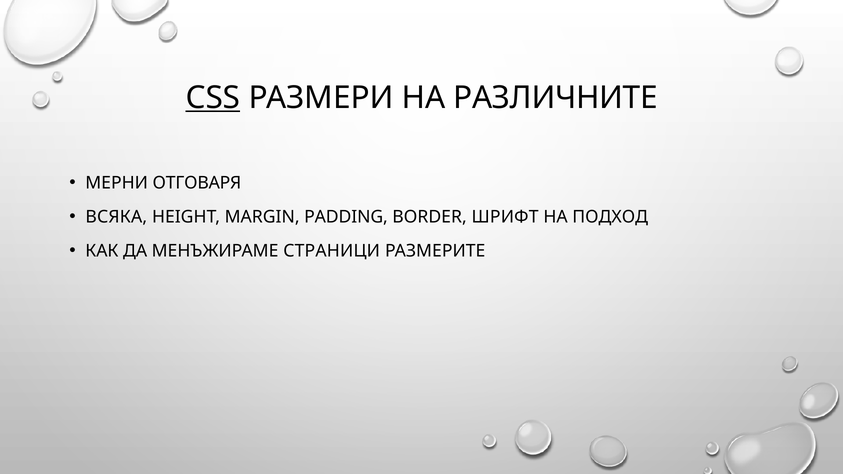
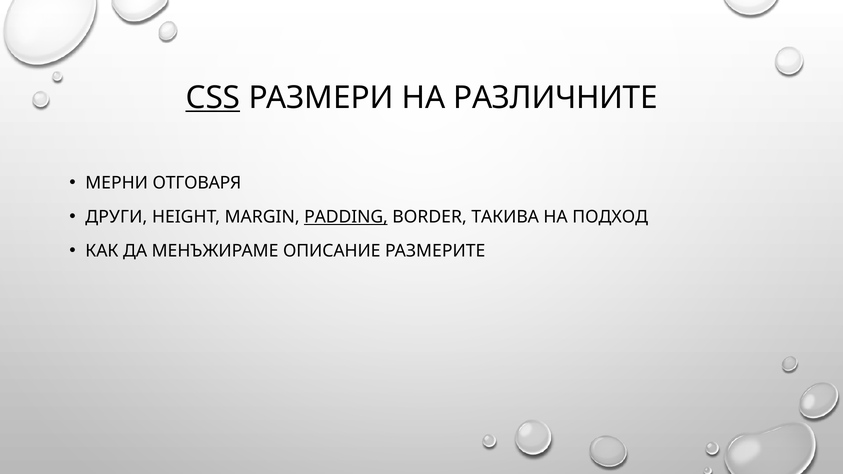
ВСЯКА: ВСЯКА -> ДРУГИ
PADDING underline: none -> present
ШРИФТ: ШРИФТ -> ТАКИВА
СТРАНИЦИ: СТРАНИЦИ -> ОПИСАНИЕ
